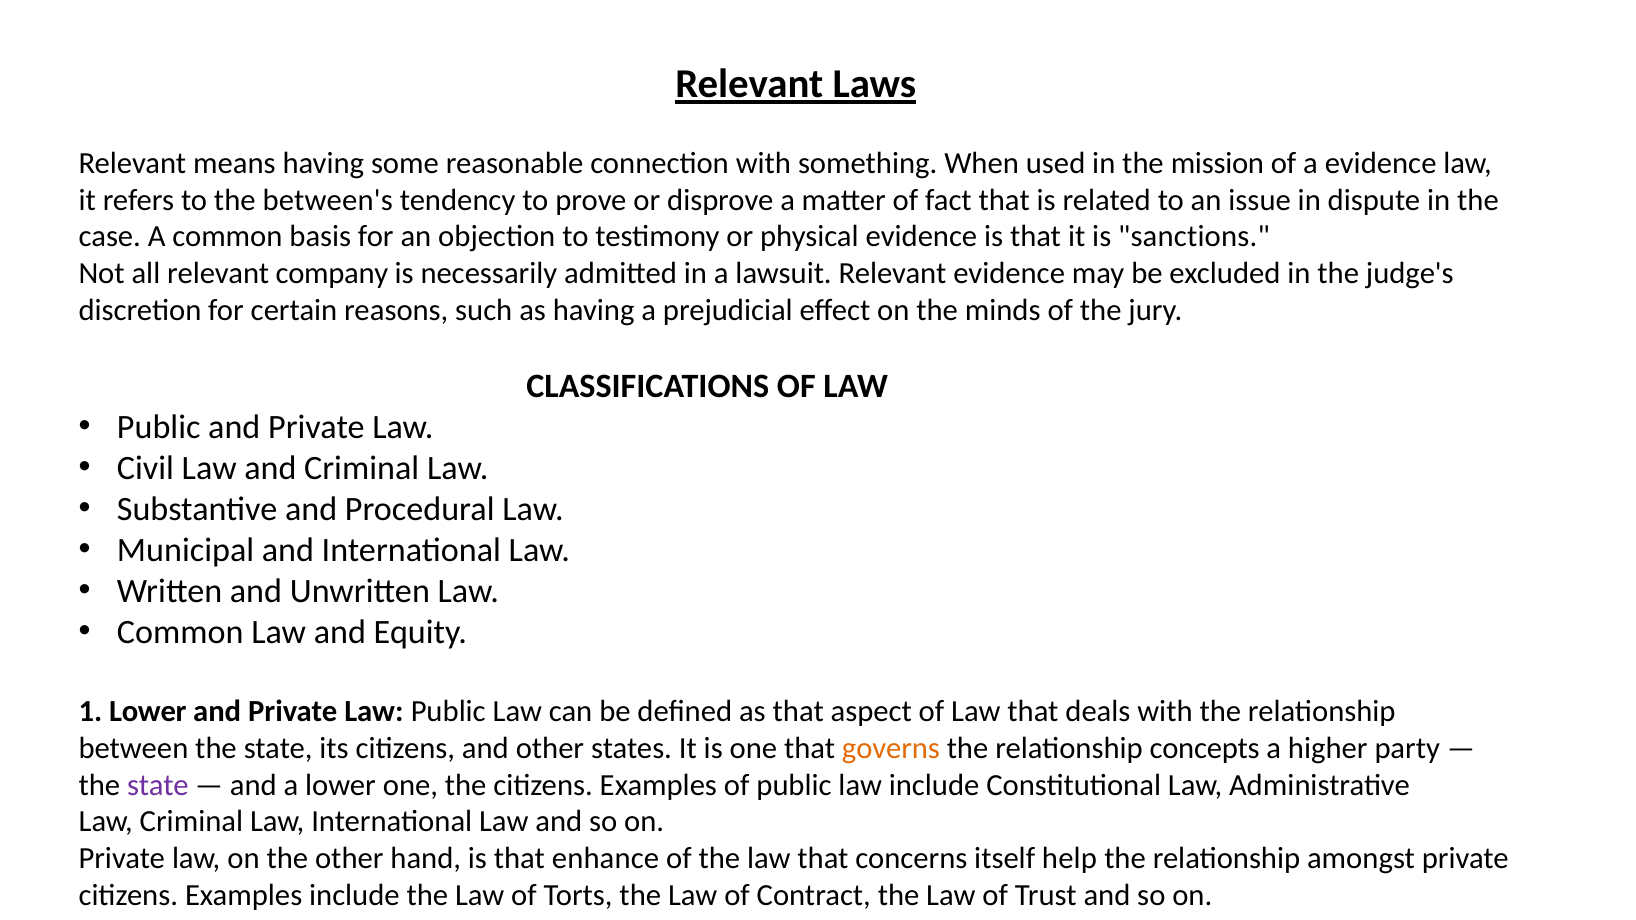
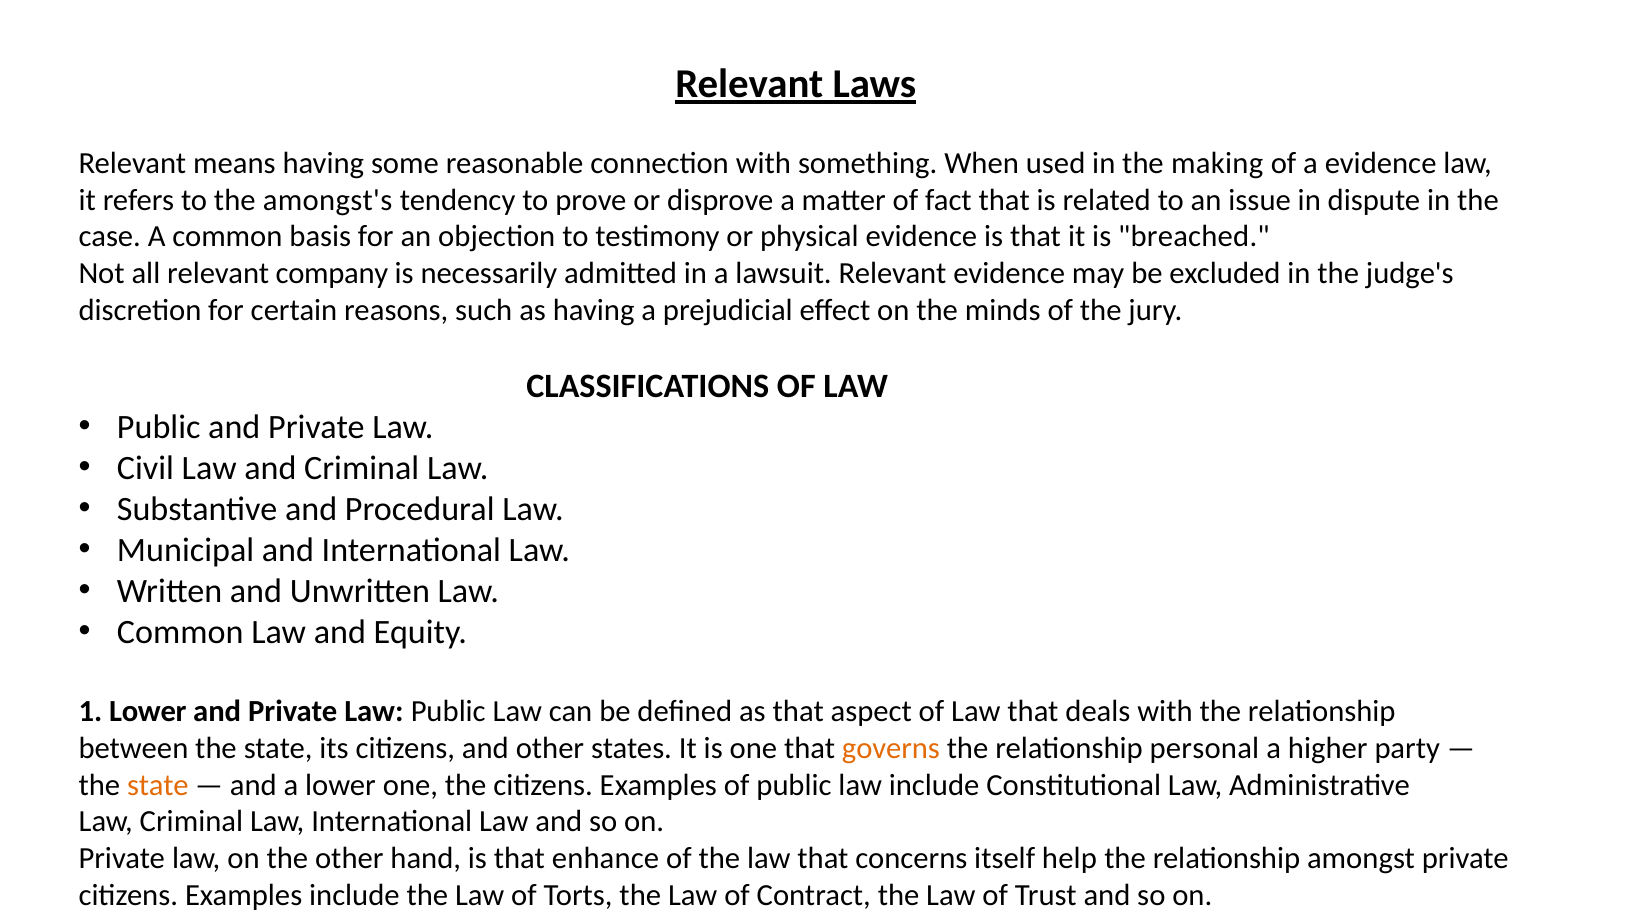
mission: mission -> making
between's: between's -> amongst's
sanctions: sanctions -> breached
concepts: concepts -> personal
state at (158, 785) colour: purple -> orange
